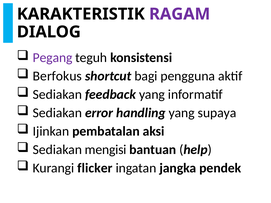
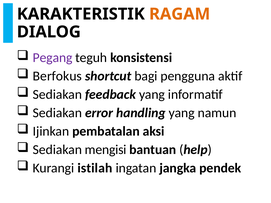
RAGAM colour: purple -> orange
supaya: supaya -> namun
flicker: flicker -> istilah
